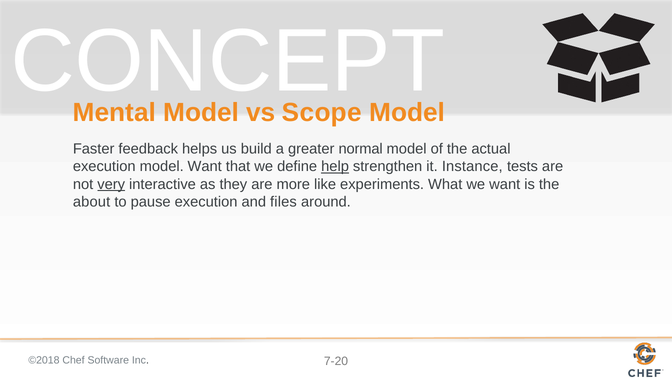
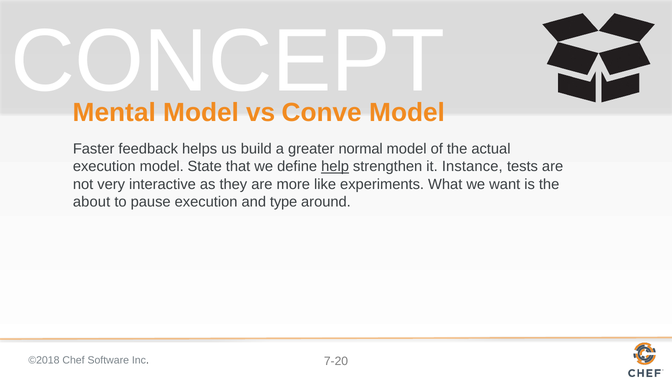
Scope: Scope -> Conve
model Want: Want -> State
very underline: present -> none
files: files -> type
